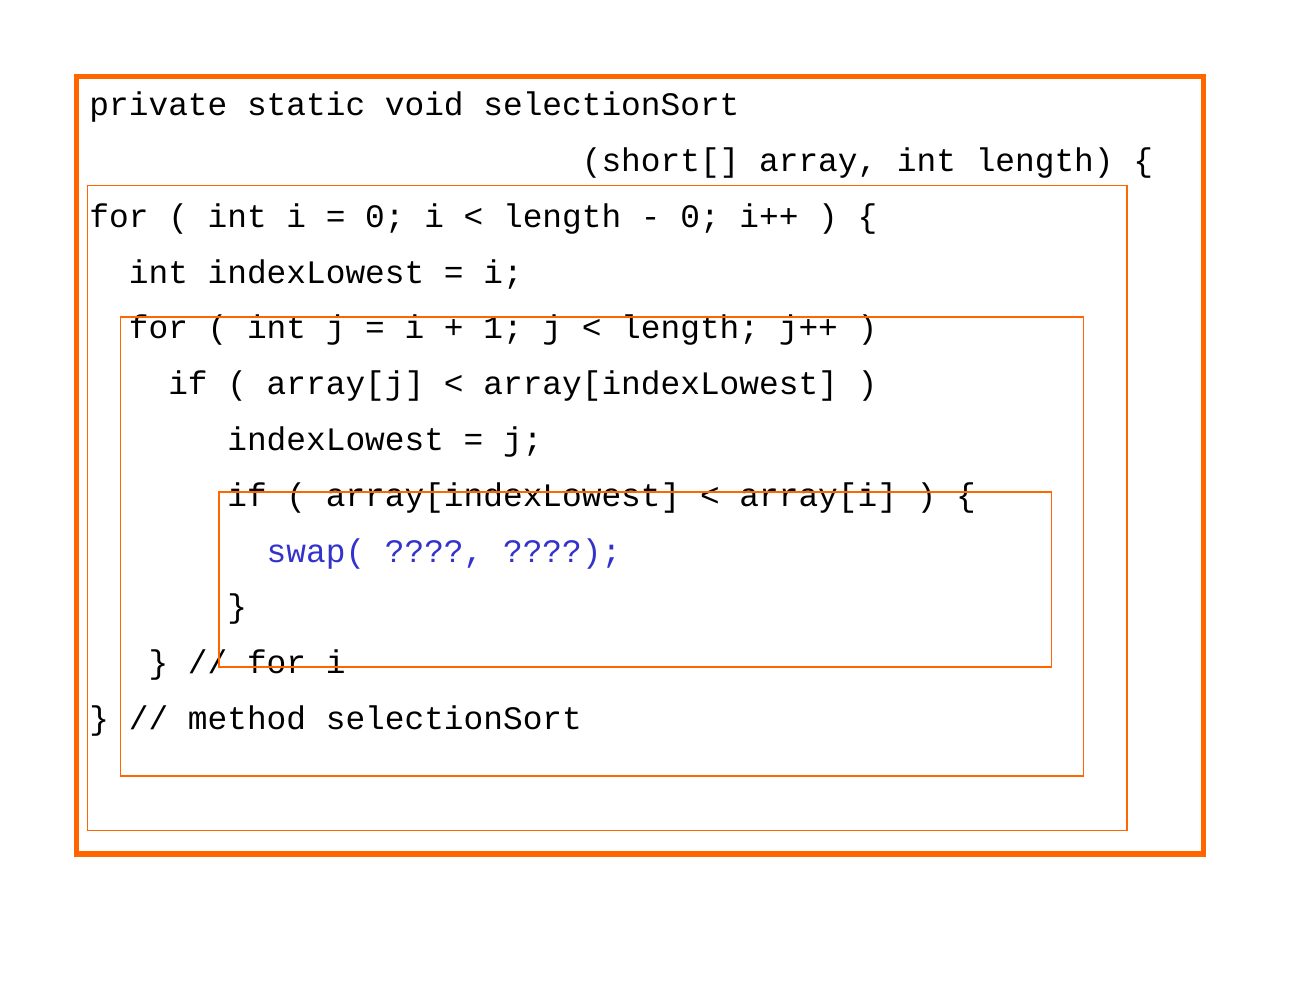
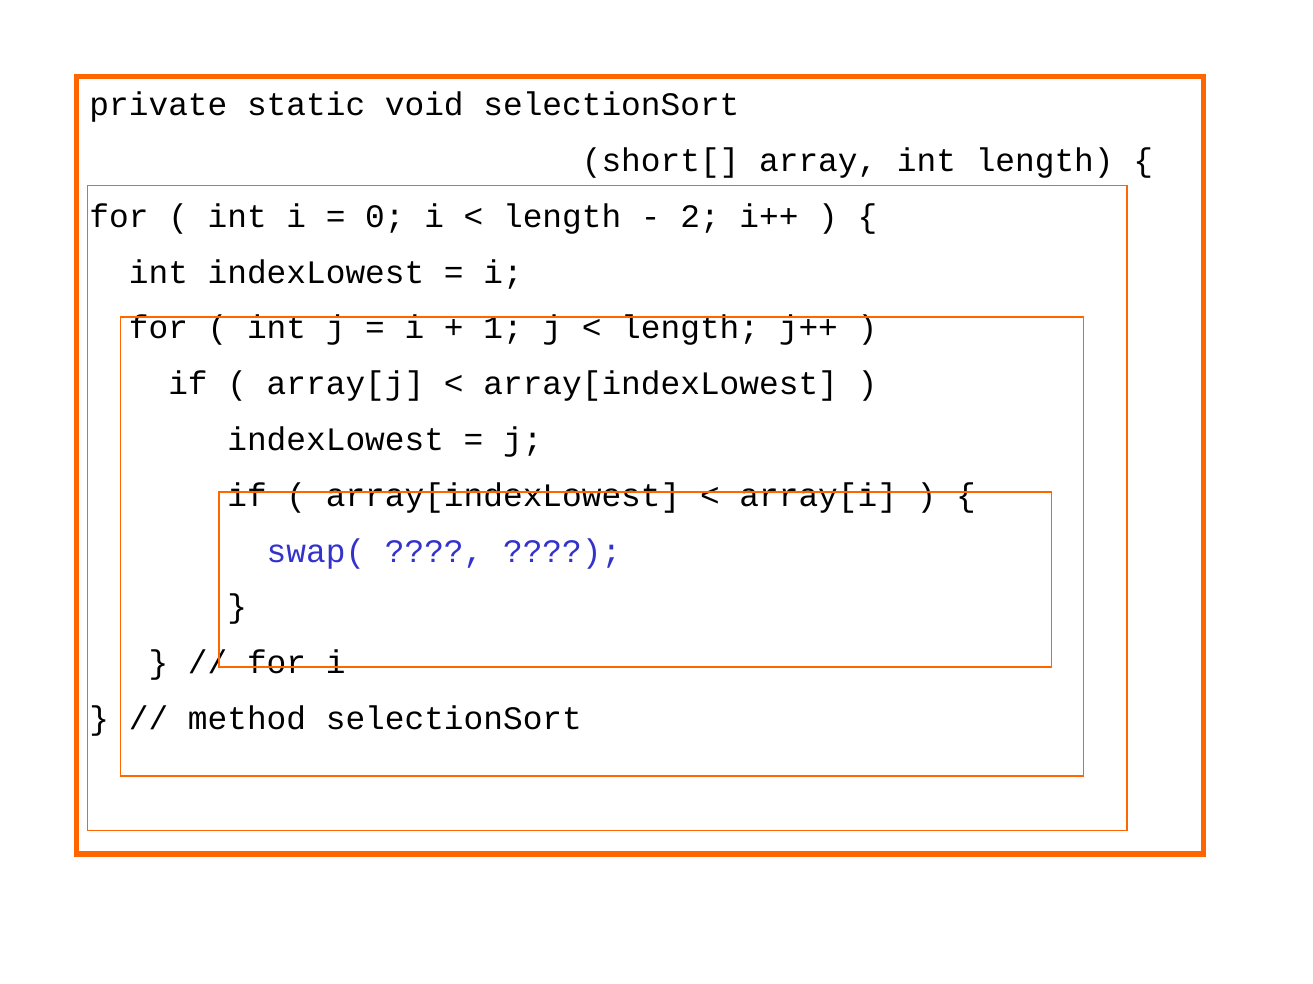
0 at (700, 217): 0 -> 2
